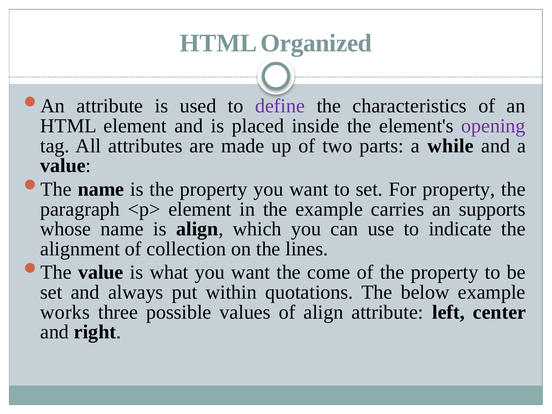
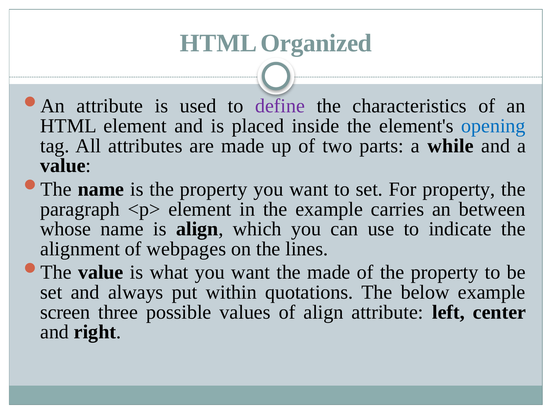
opening colour: purple -> blue
supports: supports -> between
collection: collection -> webpages
the come: come -> made
works: works -> screen
